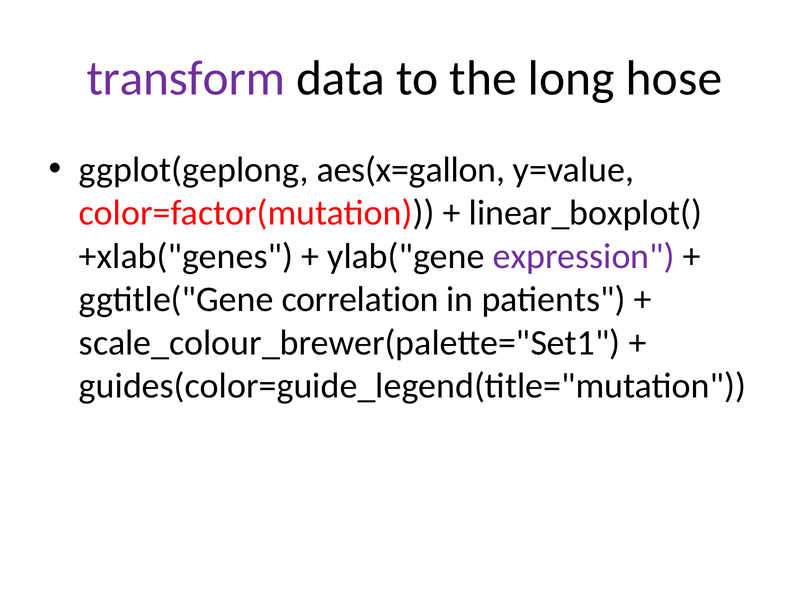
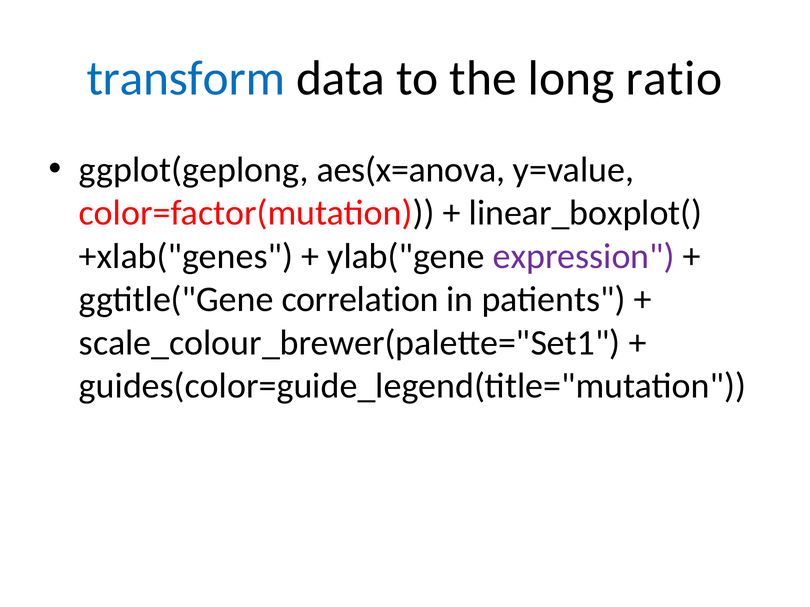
transform colour: purple -> blue
hose: hose -> ratio
aes(x=gallon: aes(x=gallon -> aes(x=anova
